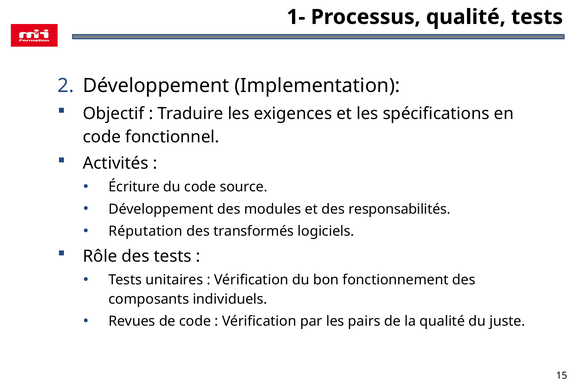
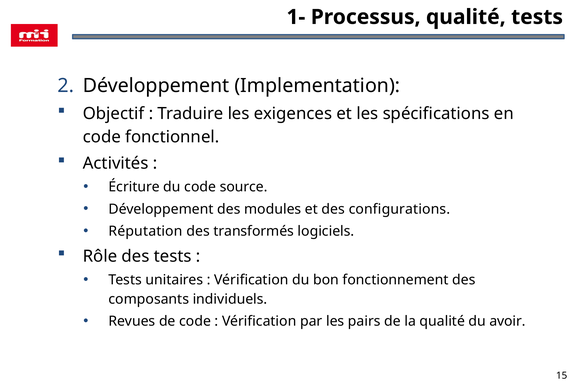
responsabilités: responsabilités -> configurations
juste: juste -> avoir
